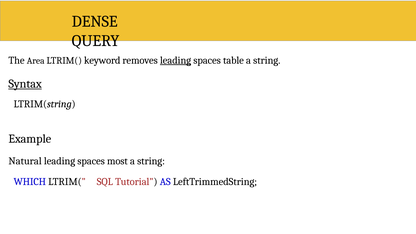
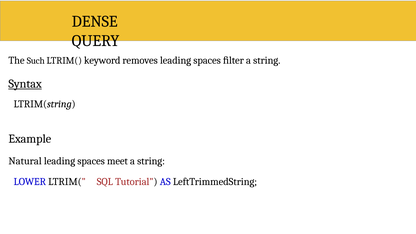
Area: Area -> Such
leading at (176, 60) underline: present -> none
table: table -> ﬁlter
most: most -> meet
WHICH: WHICH -> LOWER
